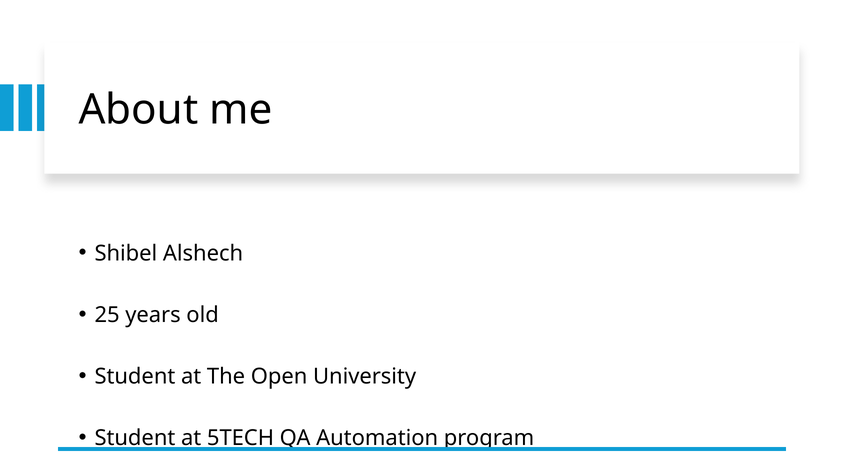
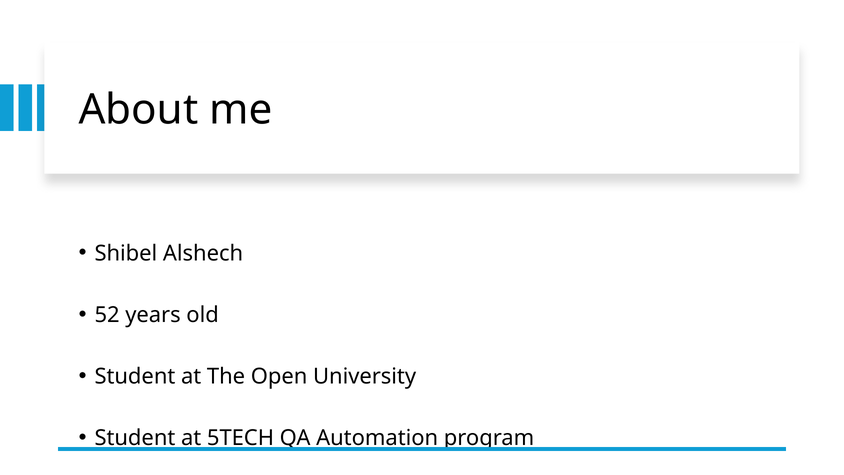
25: 25 -> 52
